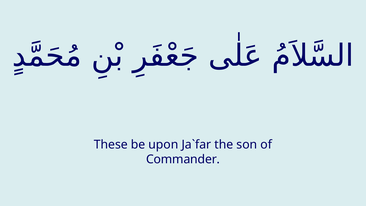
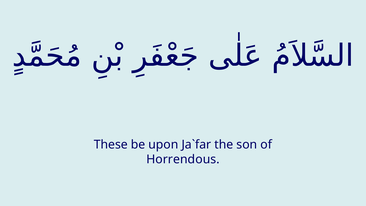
Commander: Commander -> Horrendous
